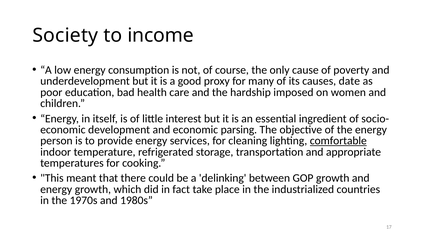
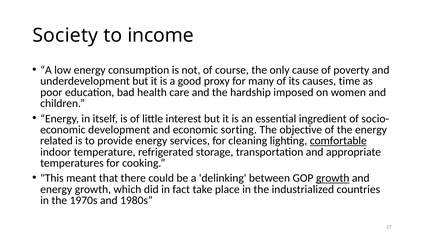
date: date -> time
parsing: parsing -> sorting
person: person -> related
growth at (333, 179) underline: none -> present
